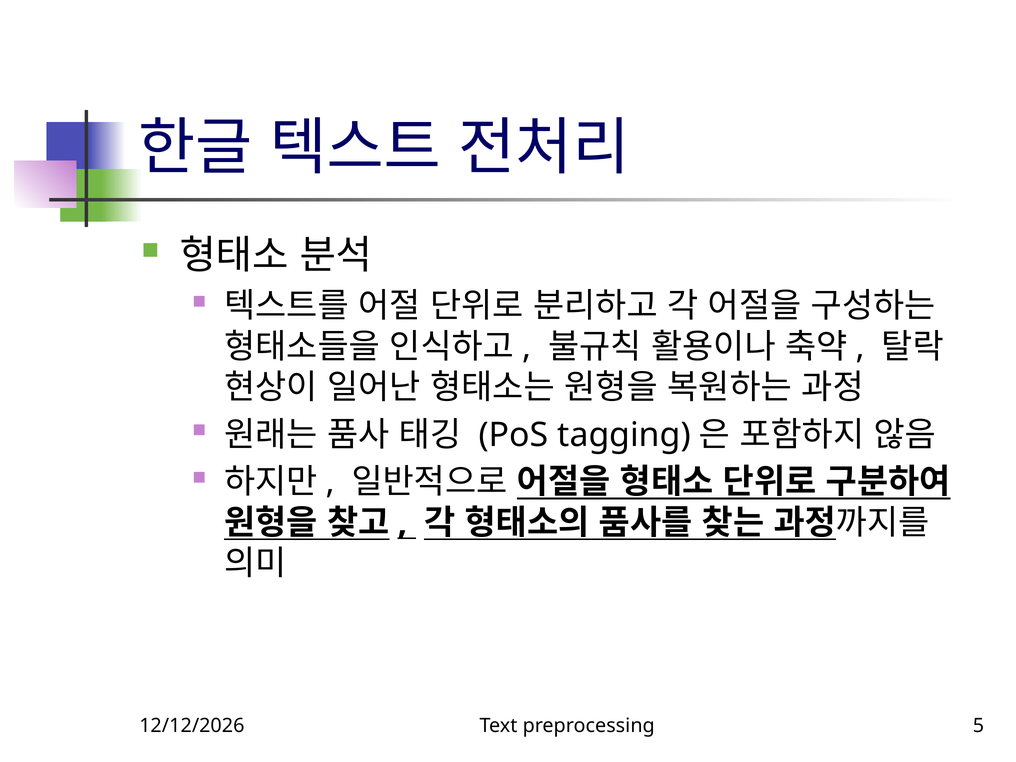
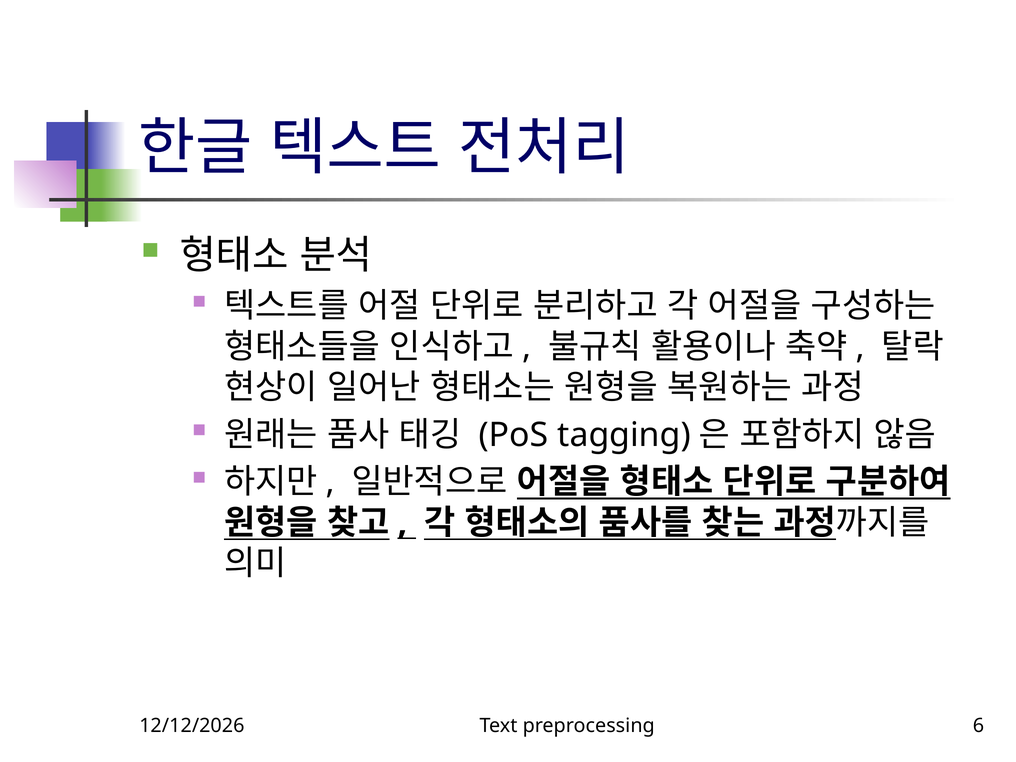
5: 5 -> 6
